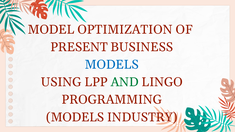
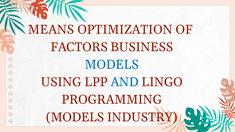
MODEL: MODEL -> MEANS
PRESENT: PRESENT -> FACTORS
AND colour: green -> blue
